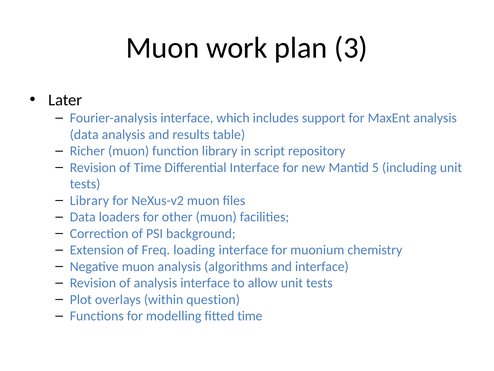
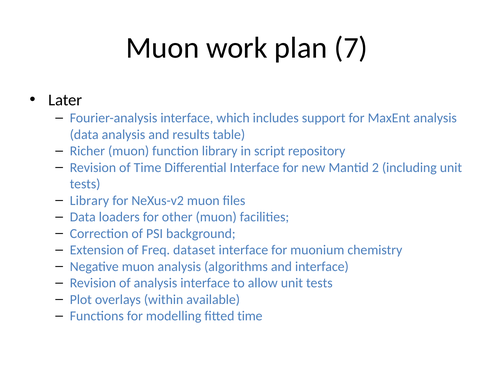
3: 3 -> 7
5: 5 -> 2
loading: loading -> dataset
question: question -> available
